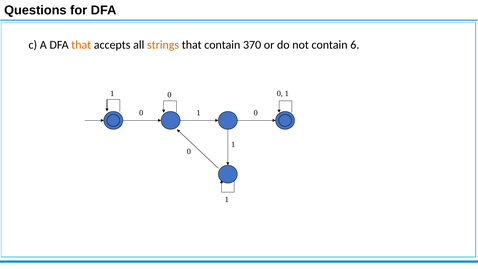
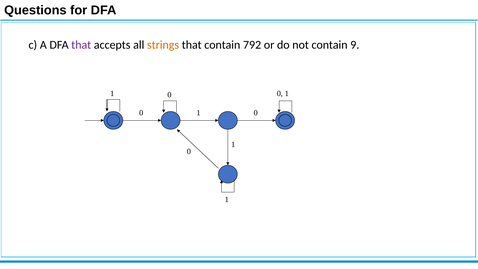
that at (81, 45) colour: orange -> purple
370: 370 -> 792
6: 6 -> 9
